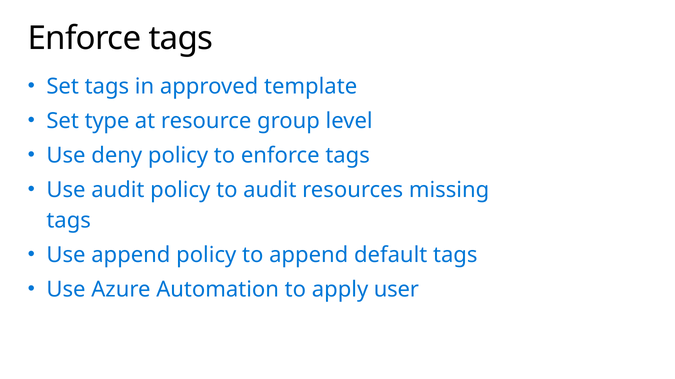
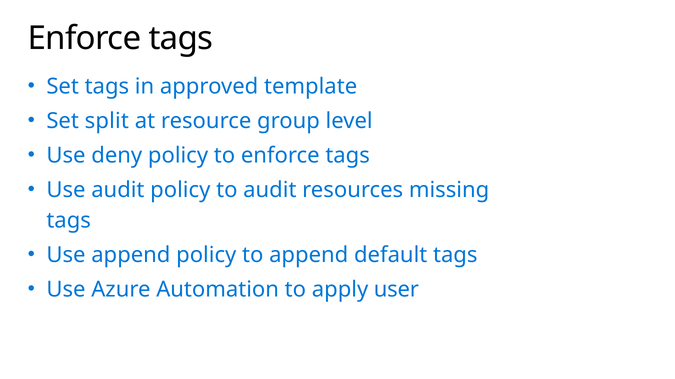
type: type -> split
